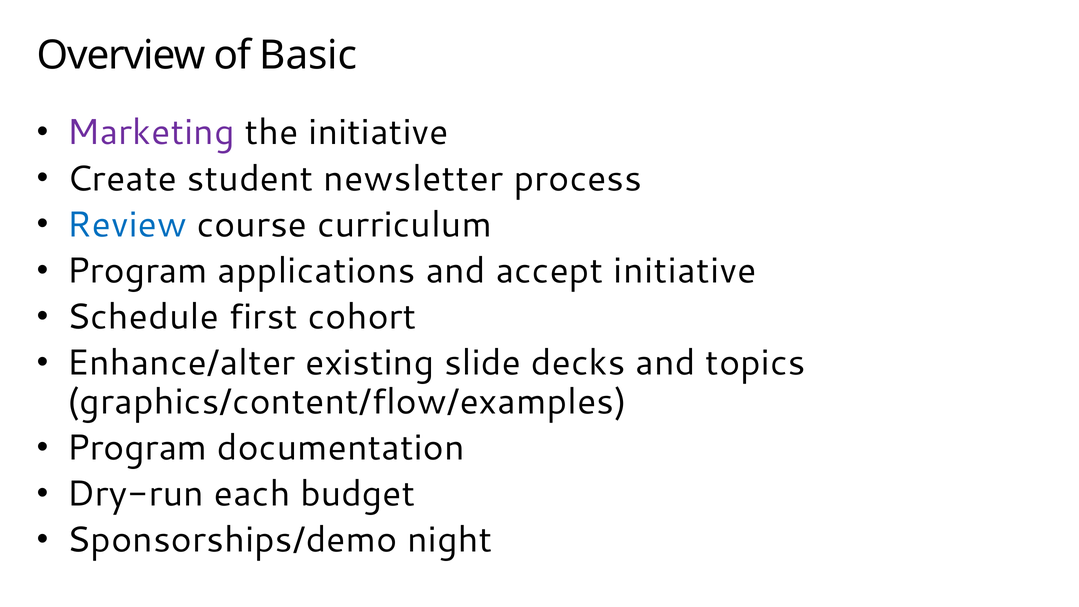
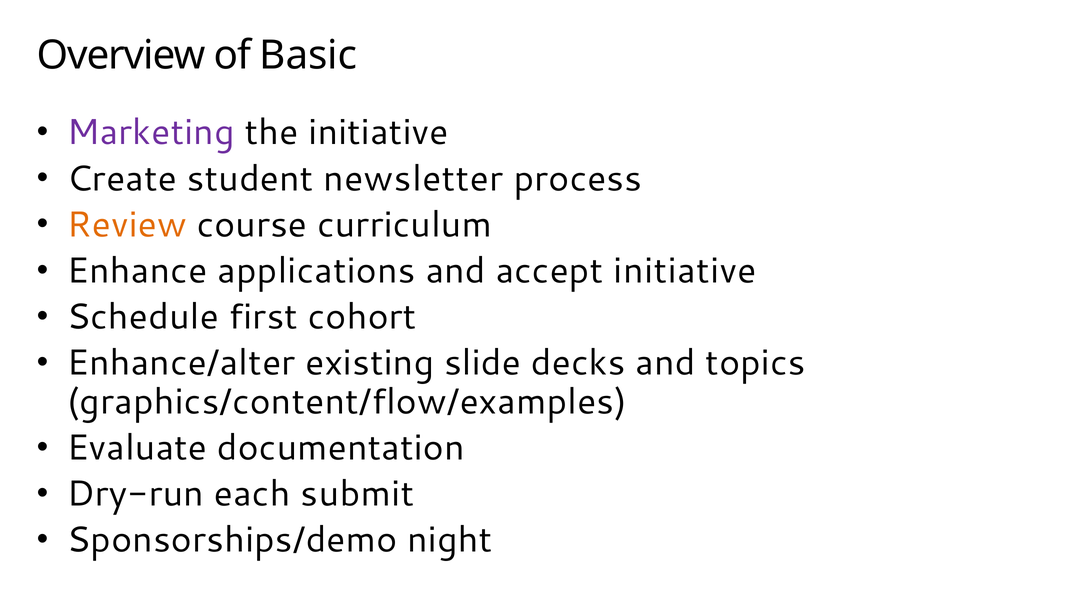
Review colour: blue -> orange
Program at (137, 271): Program -> Enhance
Program at (137, 448): Program -> Evaluate
budget: budget -> submit
